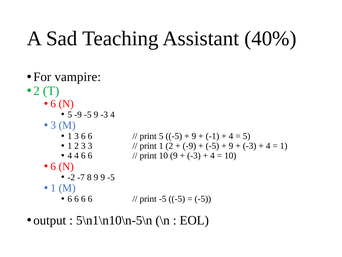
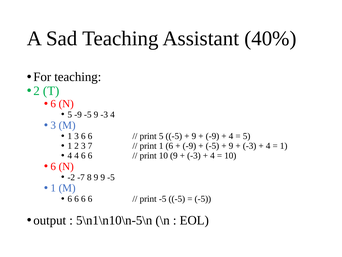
For vampire: vampire -> teaching
-1 at (212, 136): -1 -> -9
3 3: 3 -> 7
print 1 2: 2 -> 6
